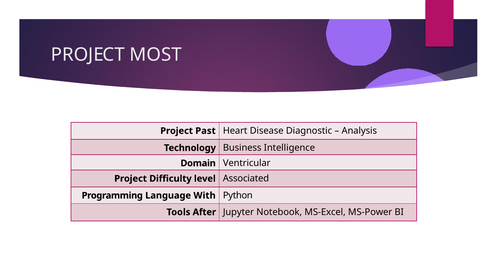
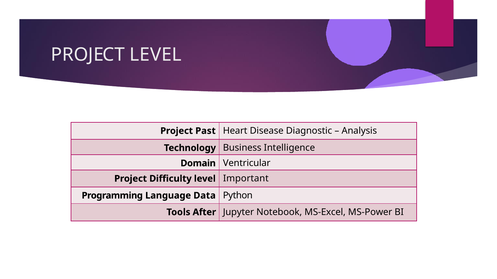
PROJECT MOST: MOST -> LEVEL
Associated: Associated -> Important
With: With -> Data
